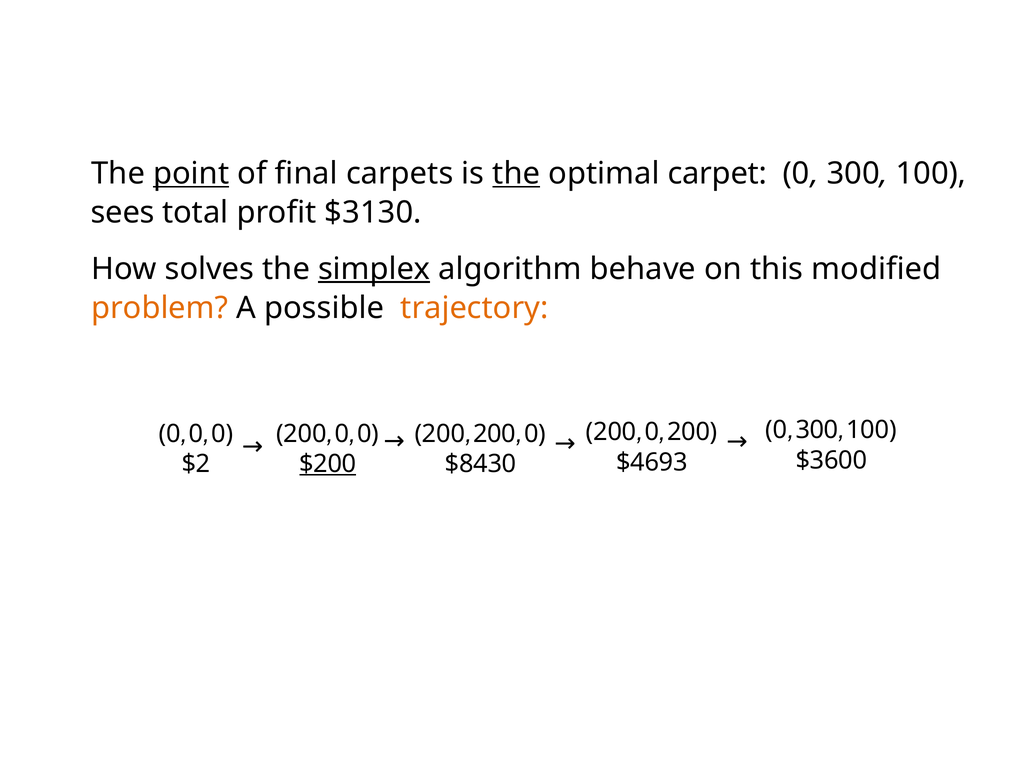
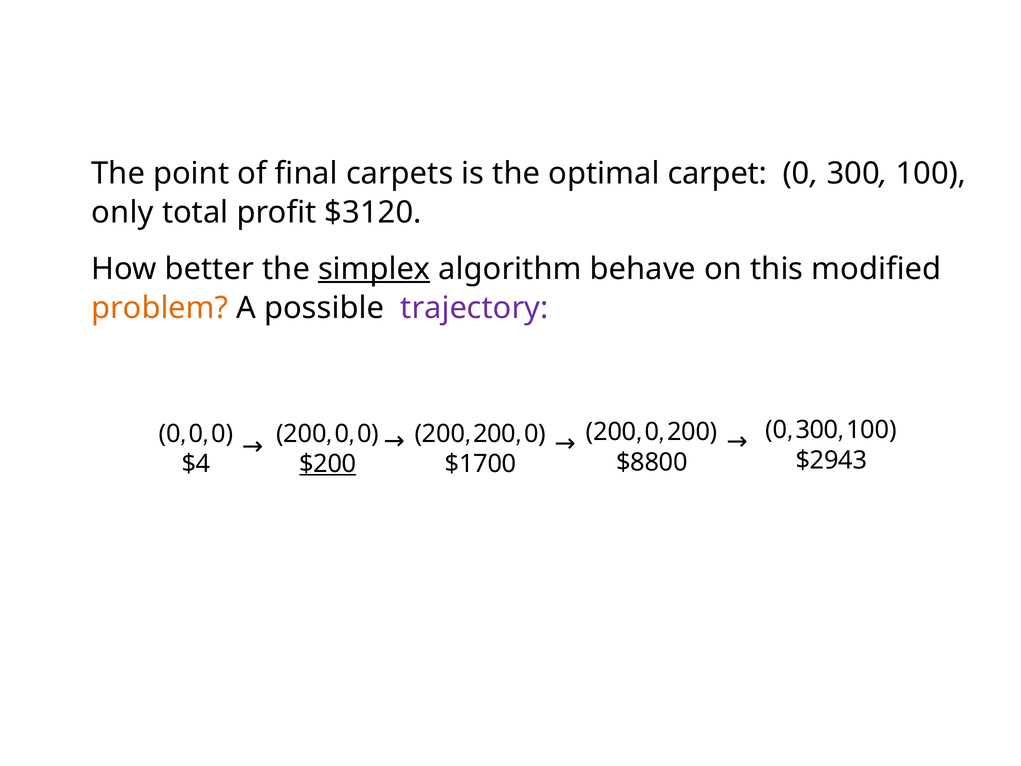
point underline: present -> none
the at (516, 173) underline: present -> none
sees: sees -> only
$3130: $3130 -> $3120
solves: solves -> better
trajectory colour: orange -> purple
$3600: $3600 -> $2943
$4693: $4693 -> $8800
$2: $2 -> $4
$8430: $8430 -> $1700
